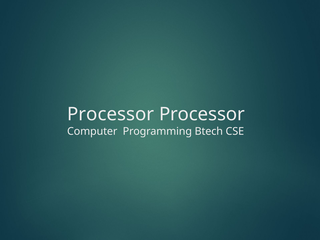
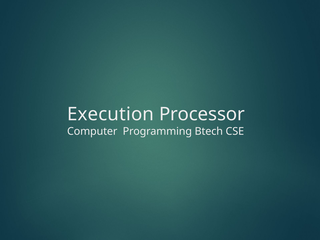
Processor at (111, 114): Processor -> Execution
